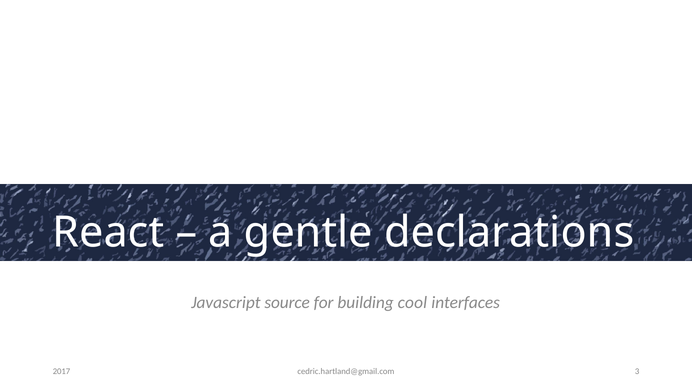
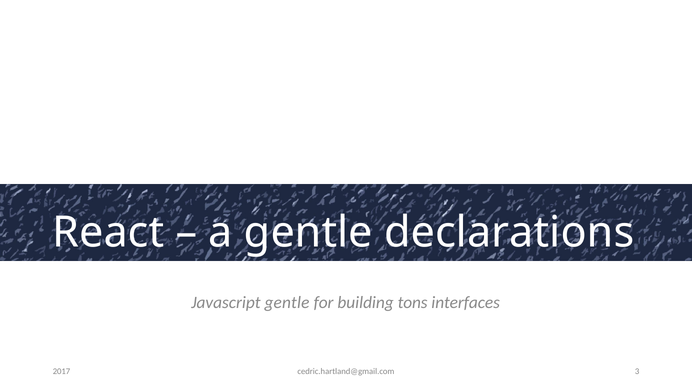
Javascript source: source -> gentle
cool: cool -> tons
